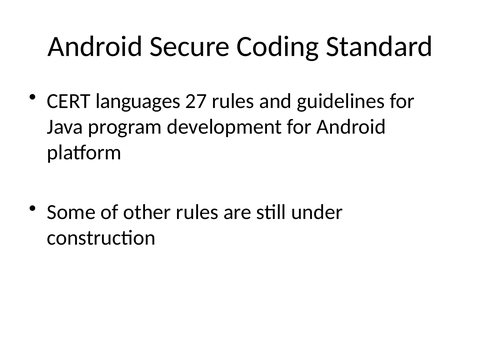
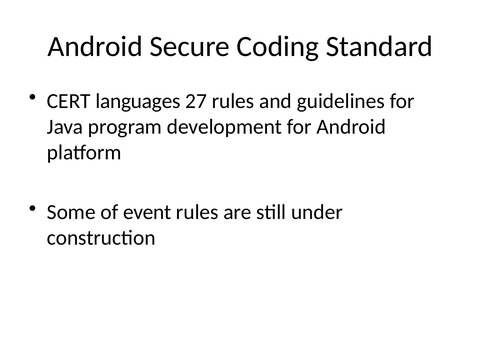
other: other -> event
